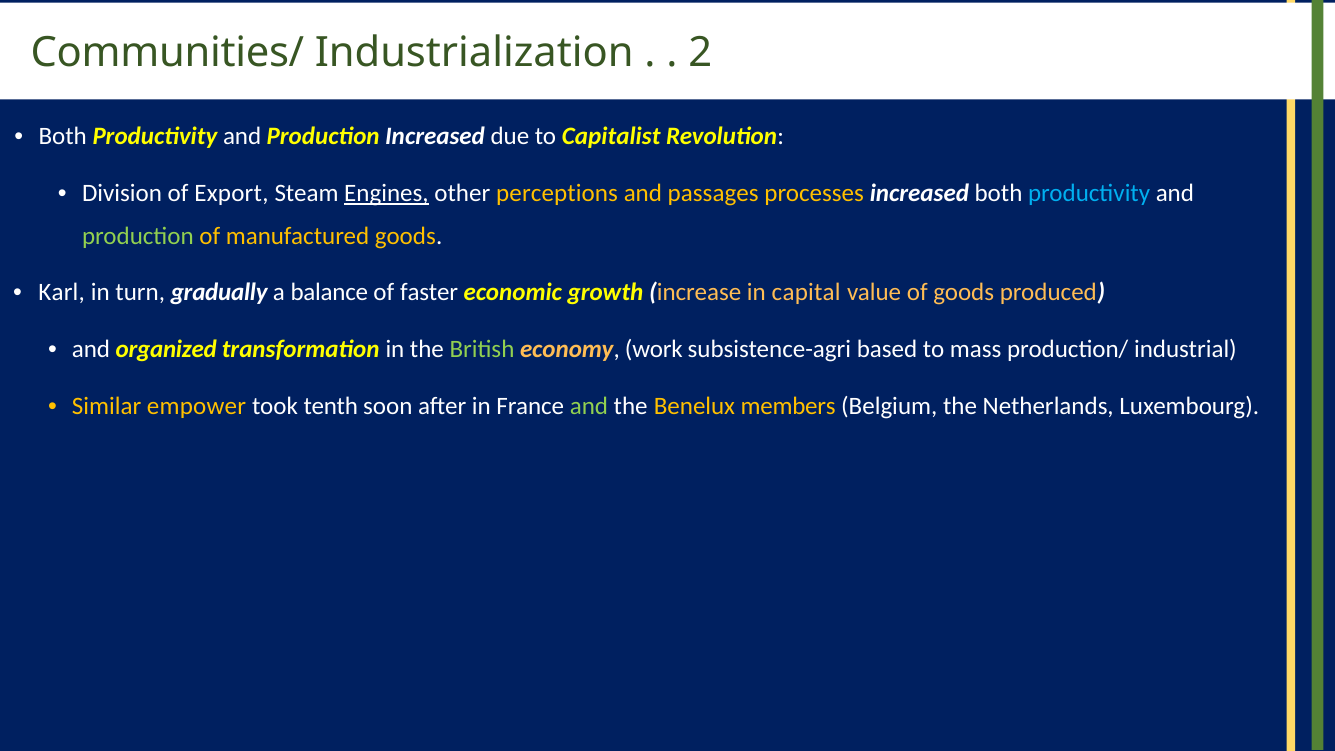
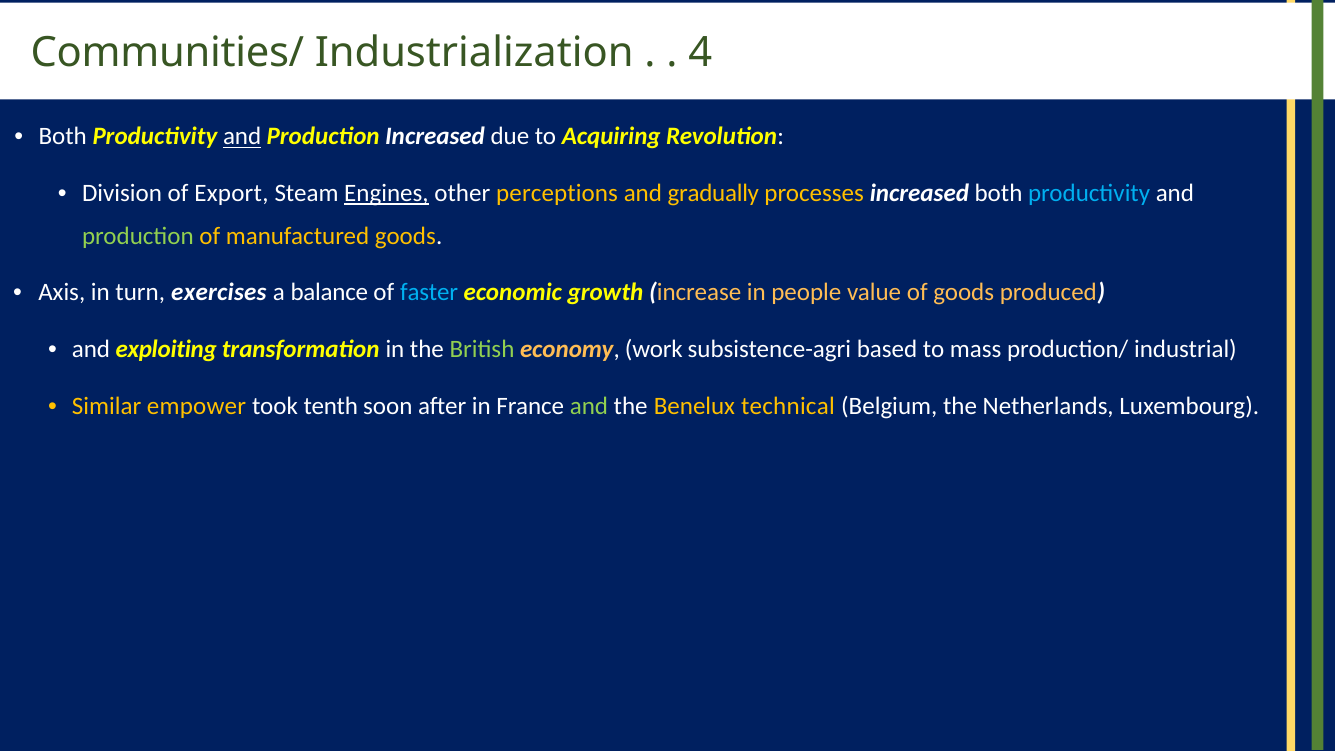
2: 2 -> 4
and at (242, 136) underline: none -> present
Capitalist: Capitalist -> Acquiring
passages: passages -> gradually
Karl: Karl -> Axis
gradually: gradually -> exercises
faster colour: white -> light blue
capital: capital -> people
organized: organized -> exploiting
members: members -> technical
